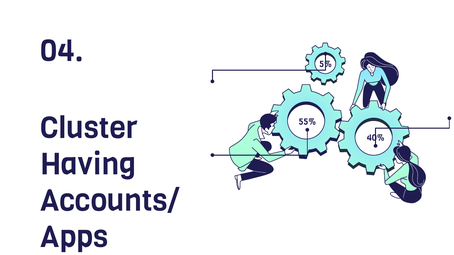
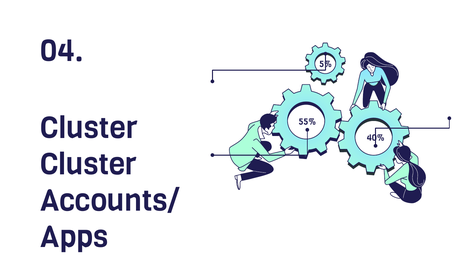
Having at (88, 165): Having -> Cluster
